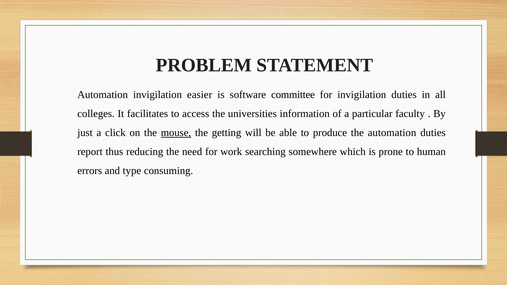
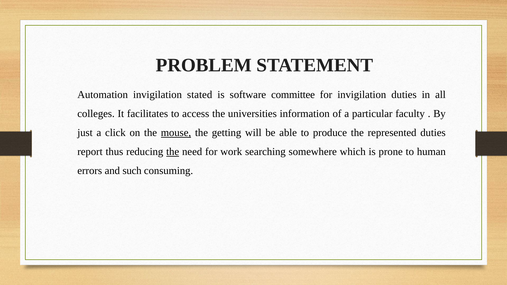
easier: easier -> stated
the automation: automation -> represented
the at (173, 152) underline: none -> present
type: type -> such
